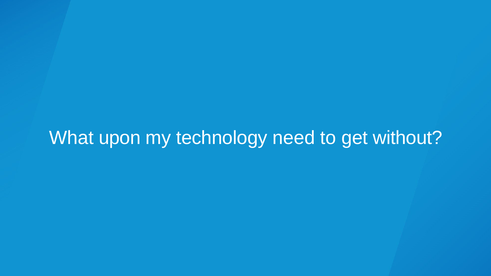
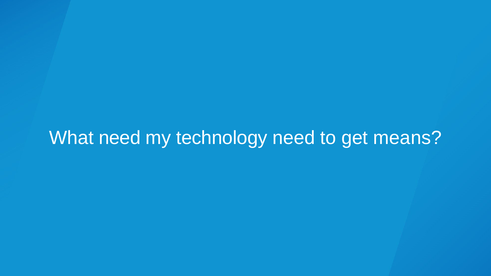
What upon: upon -> need
without: without -> means
